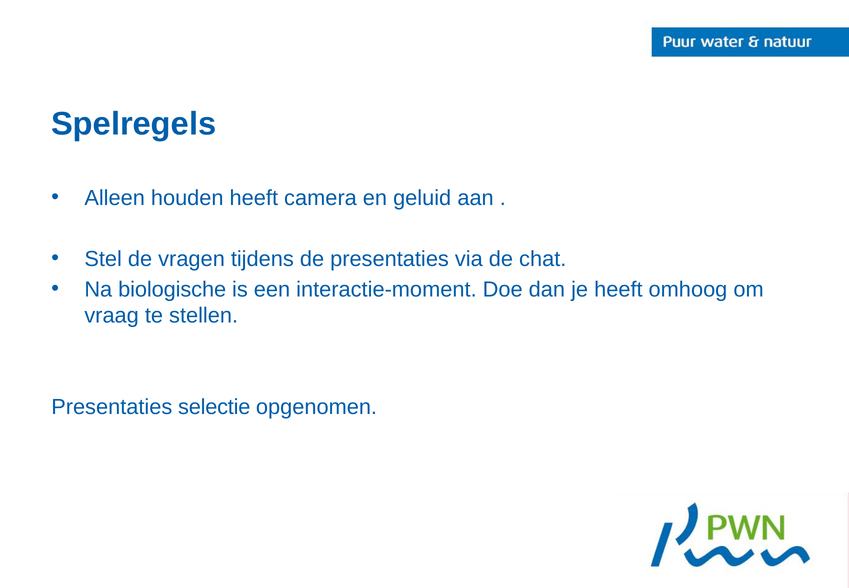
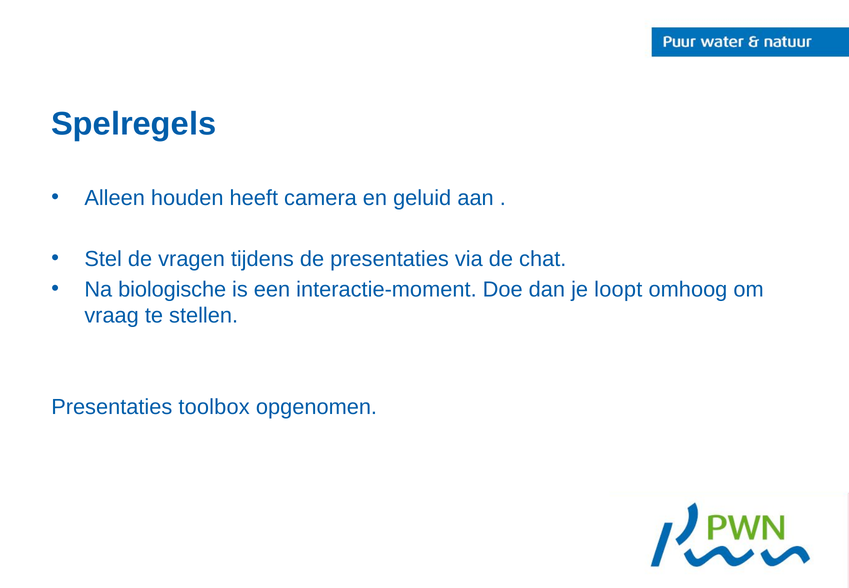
je heeft: heeft -> loopt
selectie: selectie -> toolbox
